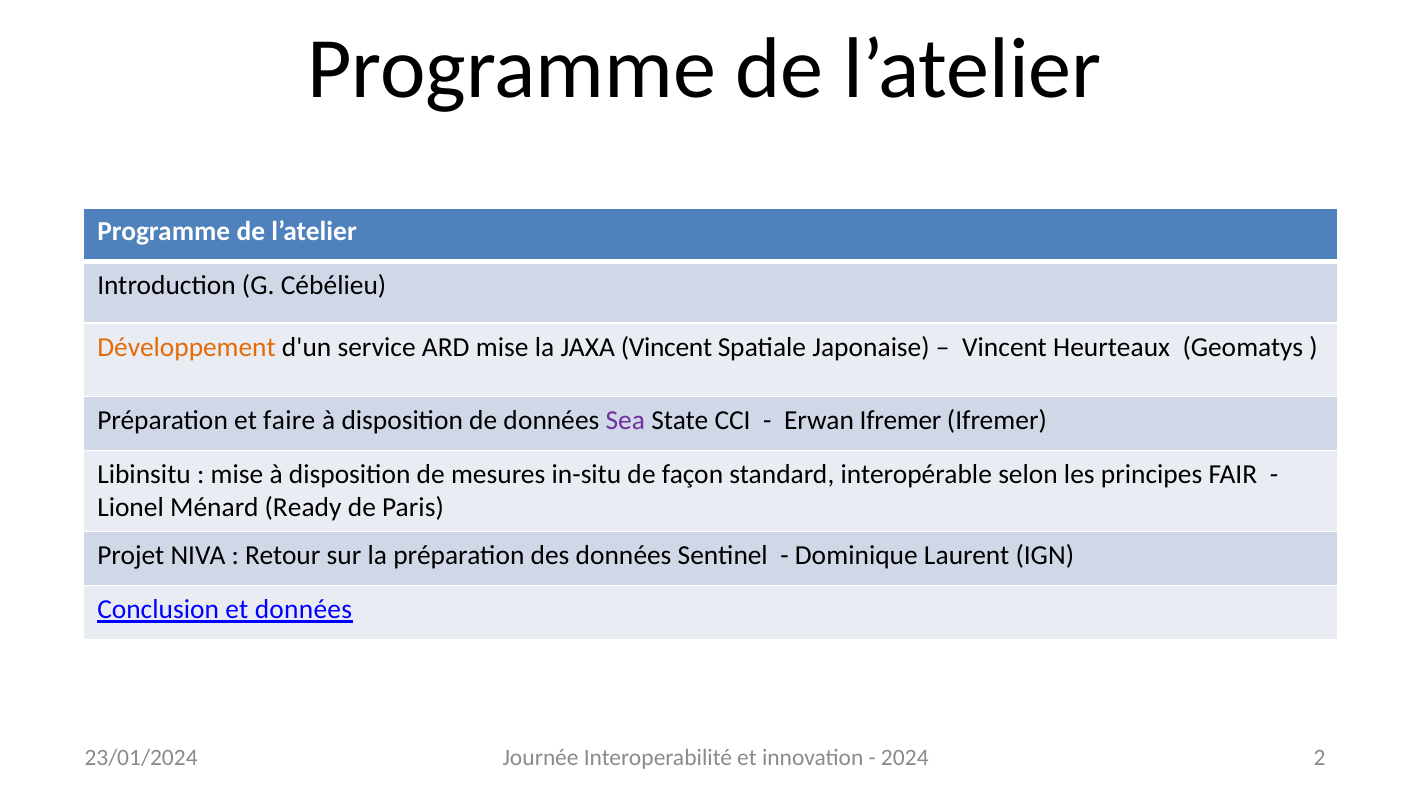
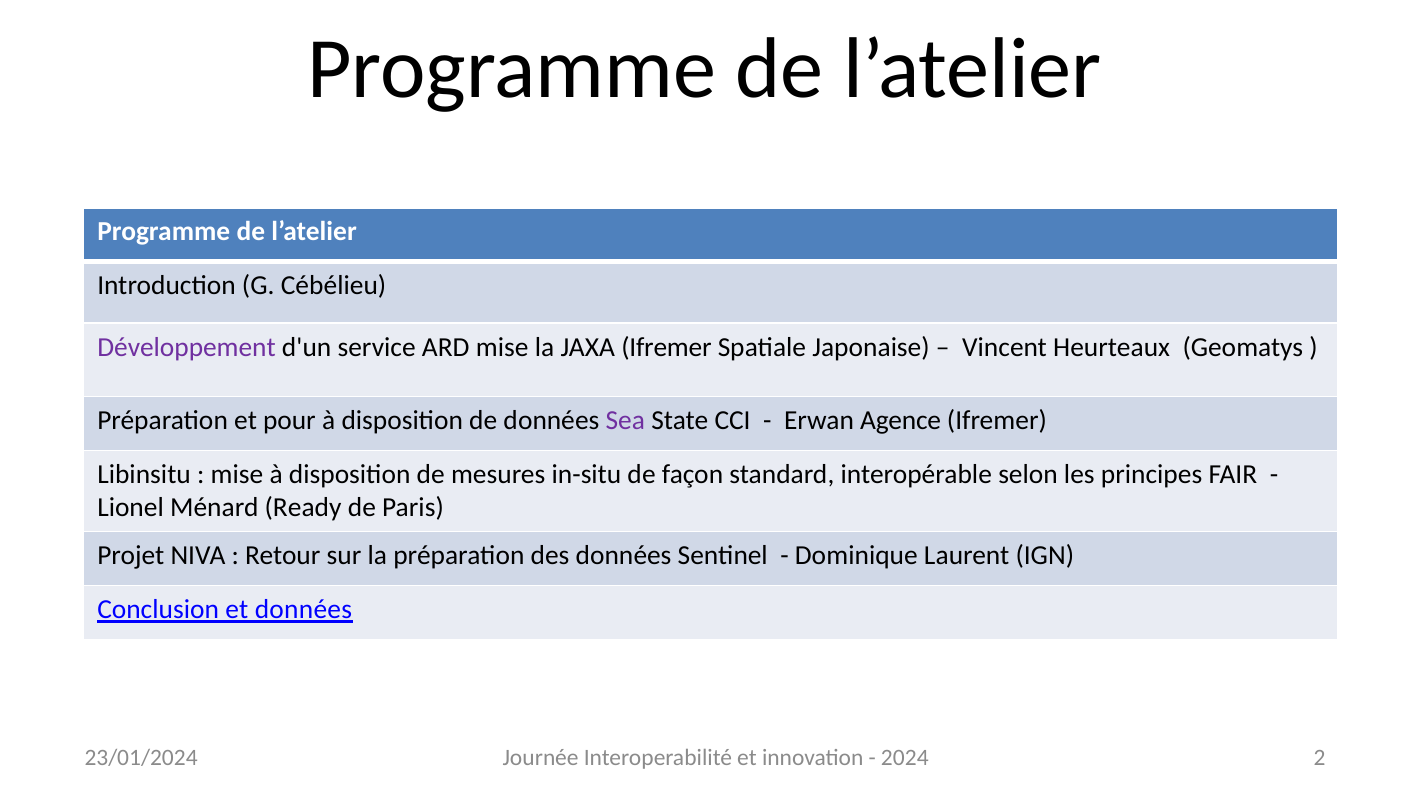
Développement colour: orange -> purple
JAXA Vincent: Vincent -> Ifremer
faire: faire -> pour
Erwan Ifremer: Ifremer -> Agence
